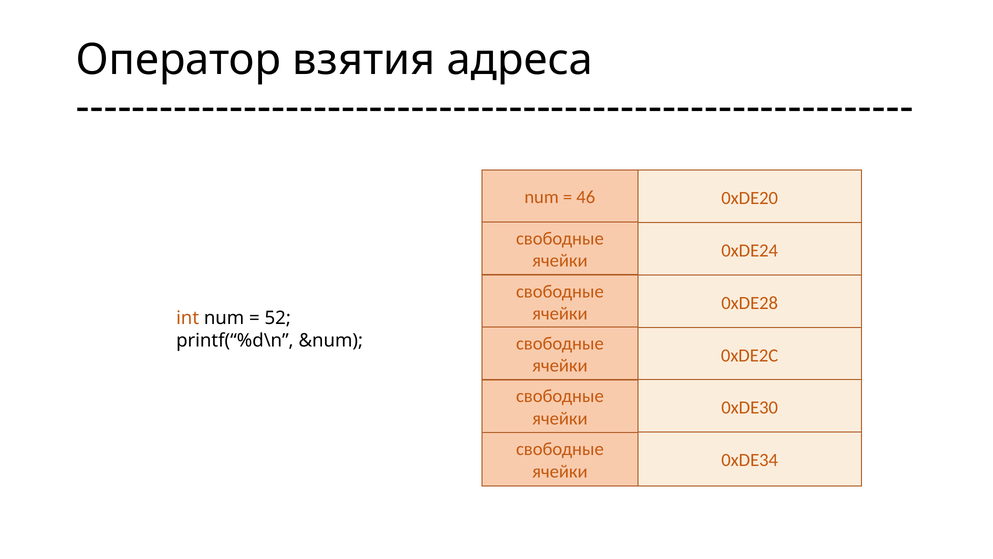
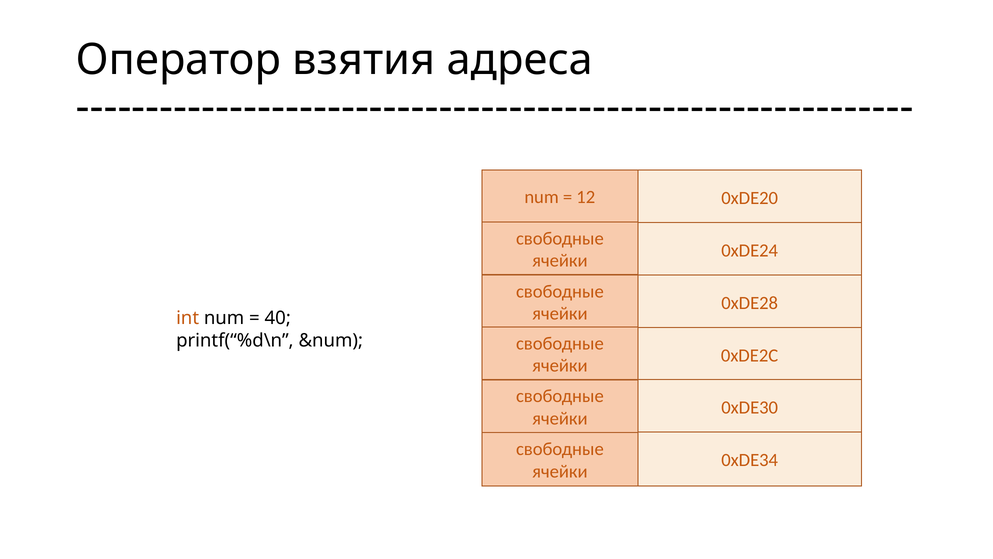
46: 46 -> 12
52: 52 -> 40
